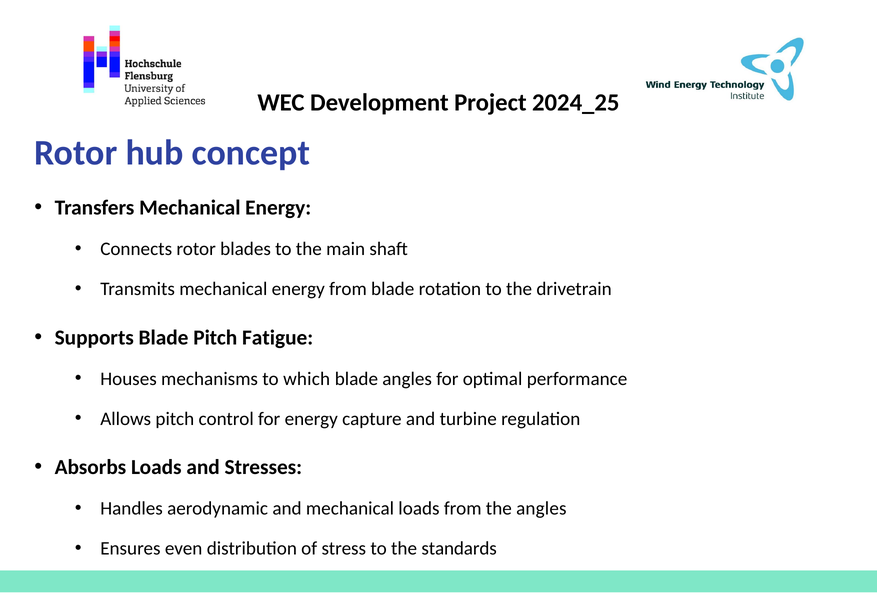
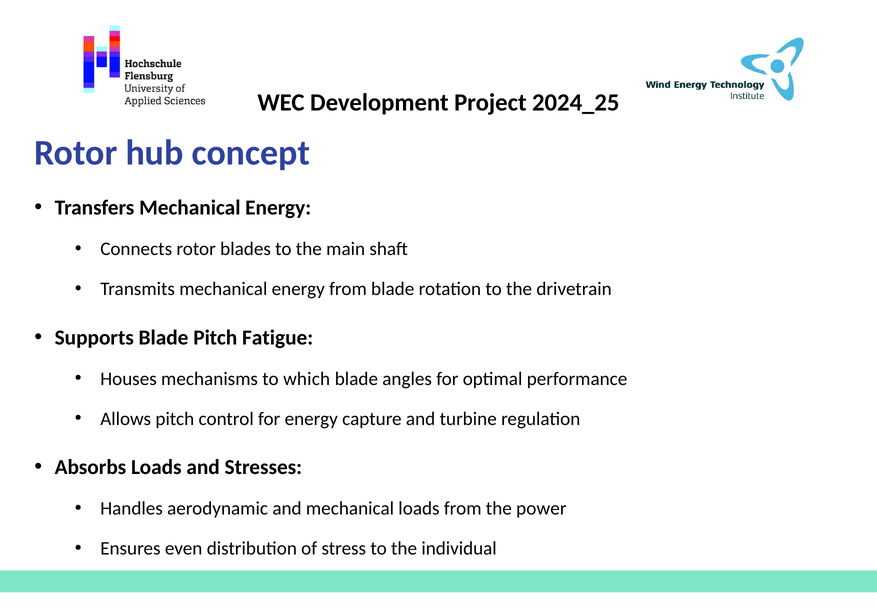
the angles: angles -> power
standards: standards -> individual
